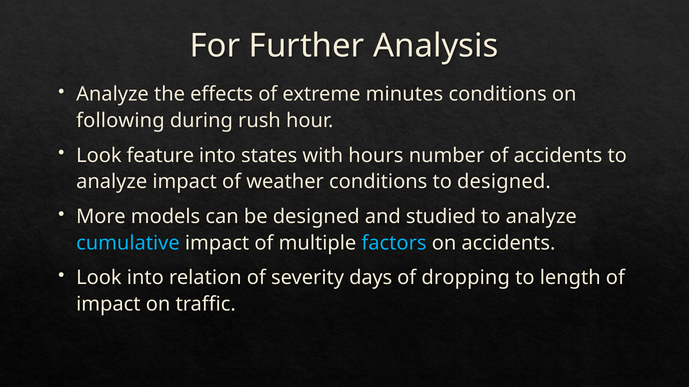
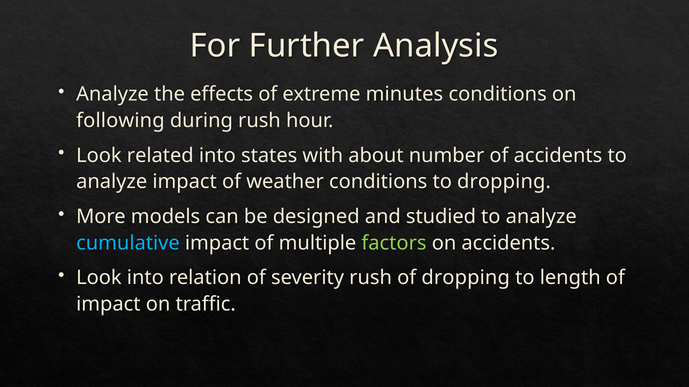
feature: feature -> related
hours: hours -> about
to designed: designed -> dropping
factors colour: light blue -> light green
severity days: days -> rush
